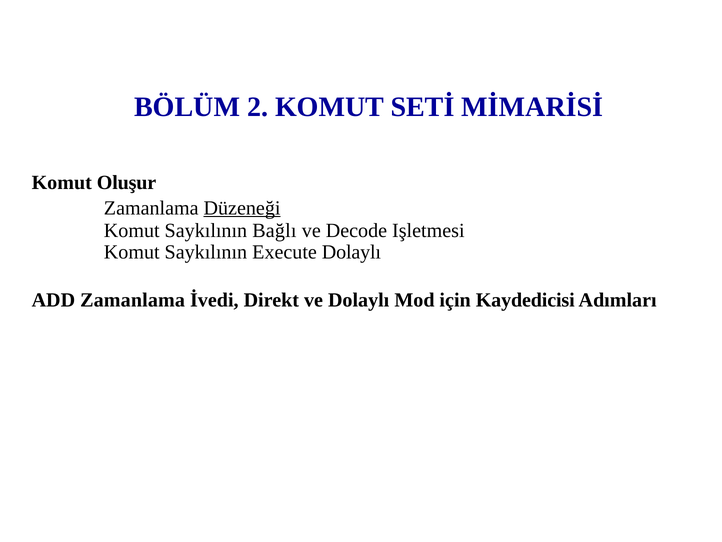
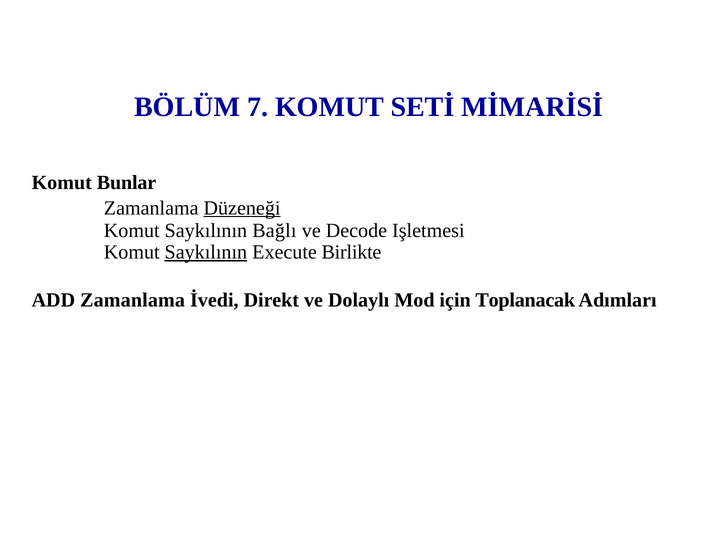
2: 2 -> 7
Oluşur: Oluşur -> Bunlar
Saykılının at (206, 252) underline: none -> present
Execute Dolaylı: Dolaylı -> Birlikte
Kaydedicisi: Kaydedicisi -> Toplanacak
